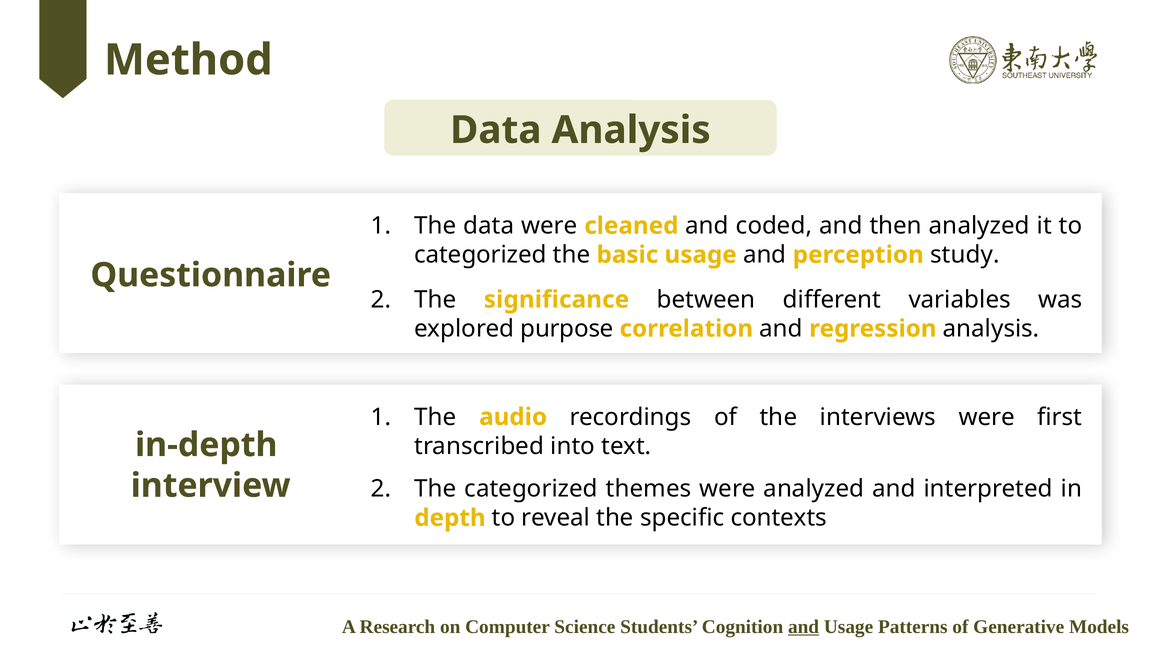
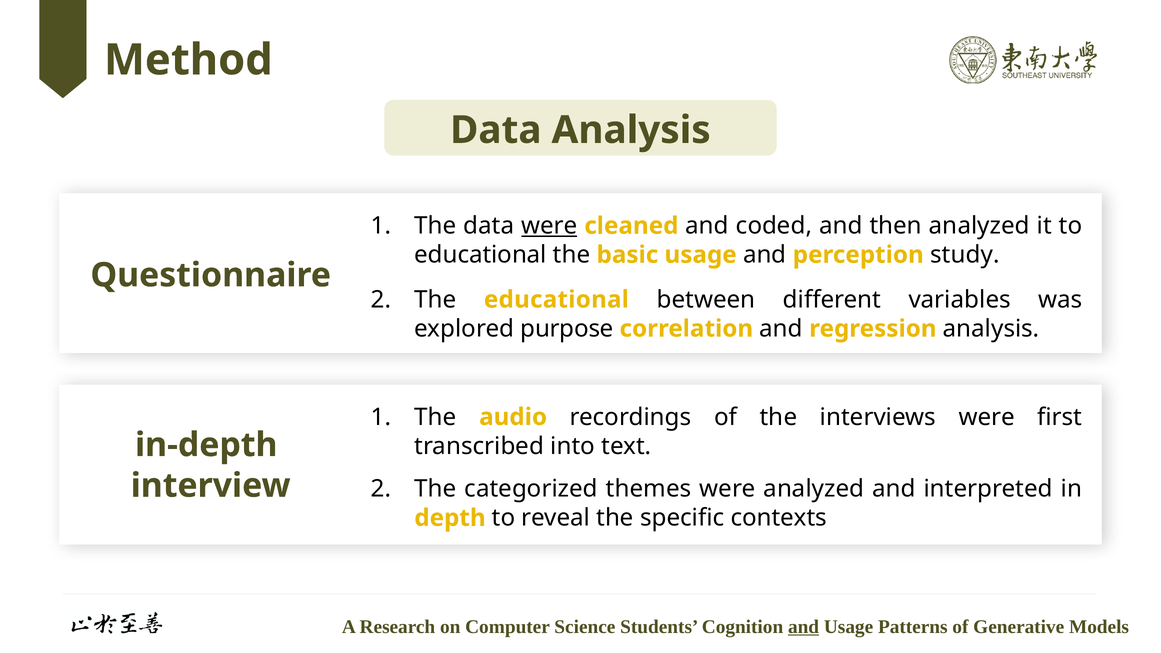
were at (549, 226) underline: none -> present
categorized at (481, 255): categorized -> educational
The significance: significance -> educational
